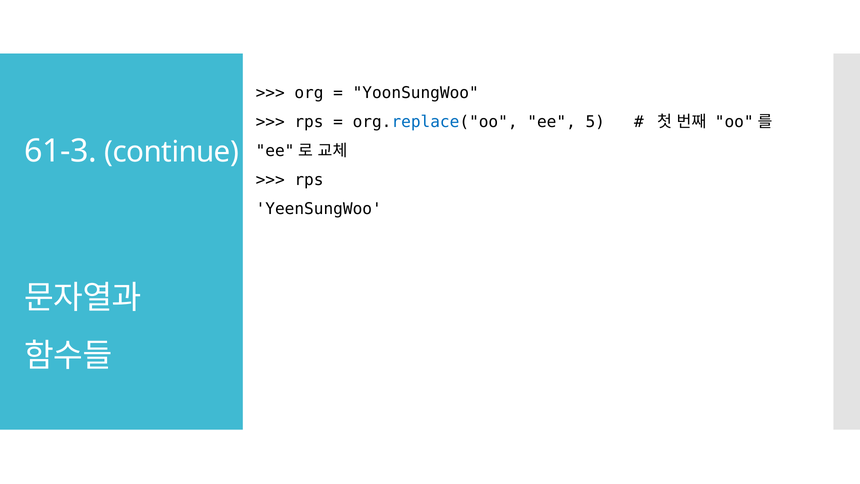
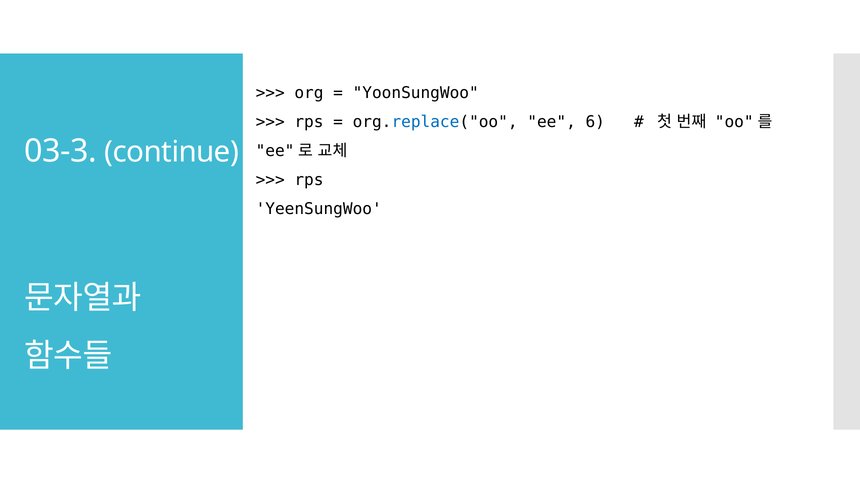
5: 5 -> 6
61-3: 61-3 -> 03-3
